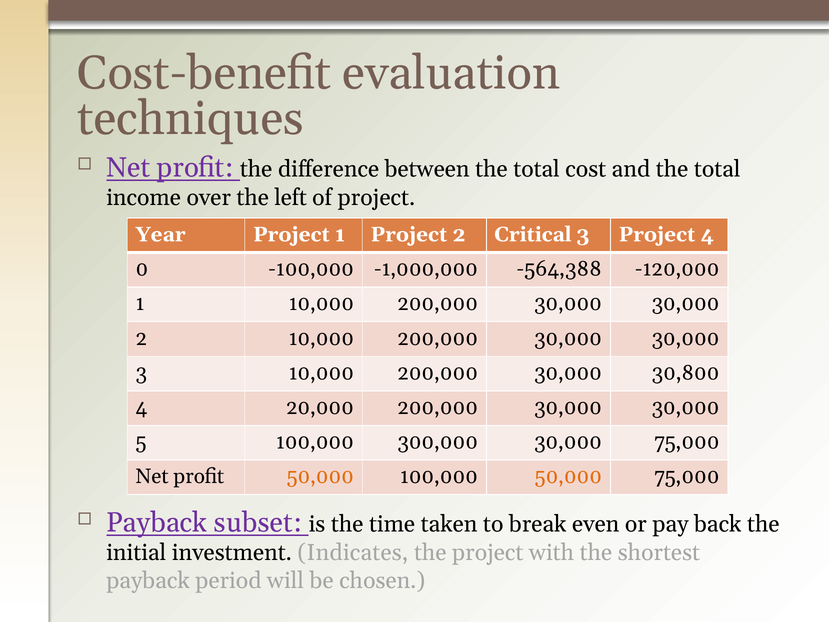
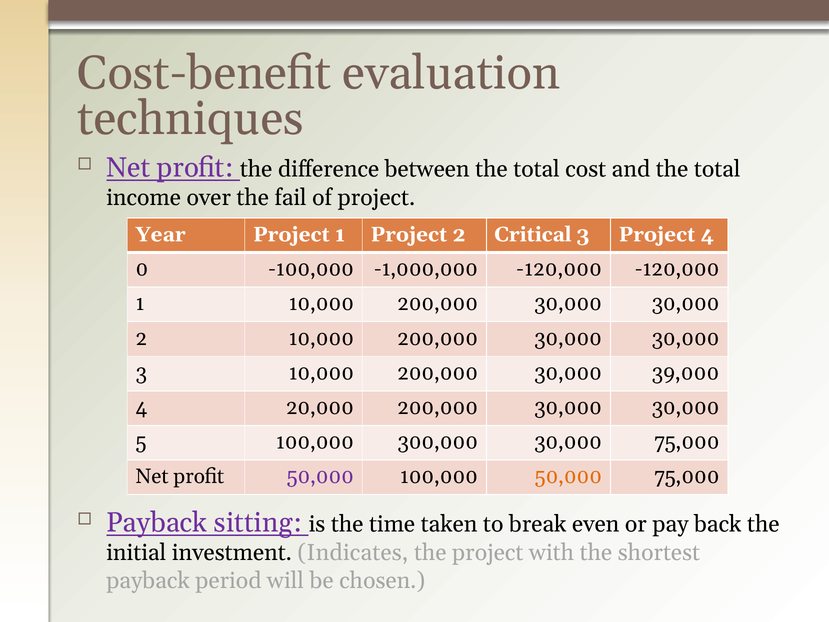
left: left -> fail
-1,000,000 -564,388: -564,388 -> -120,000
30,800: 30,800 -> 39,000
50,000 at (320, 476) colour: orange -> purple
subset: subset -> sitting
